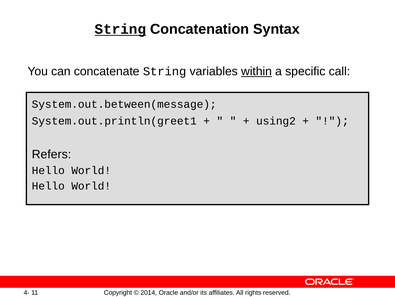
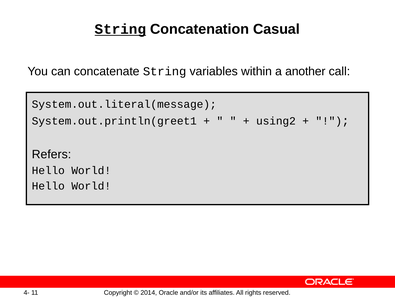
Syntax: Syntax -> Casual
within underline: present -> none
specific: specific -> another
System.out.between(message: System.out.between(message -> System.out.literal(message
